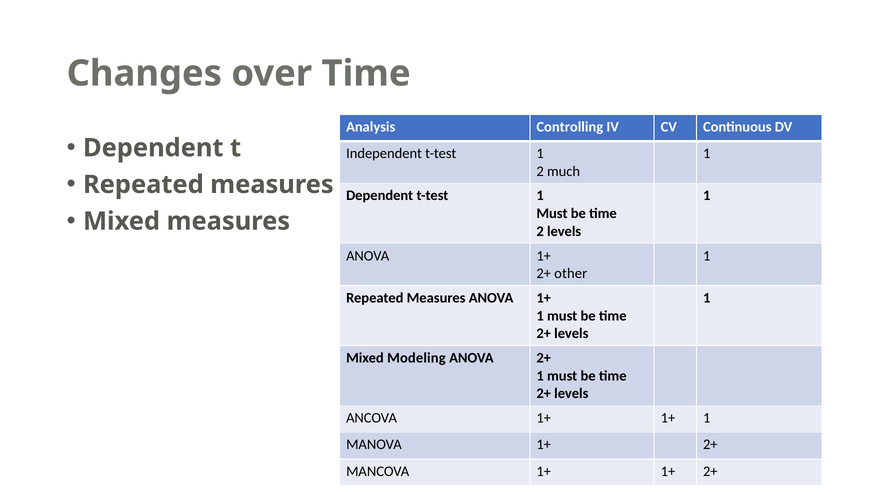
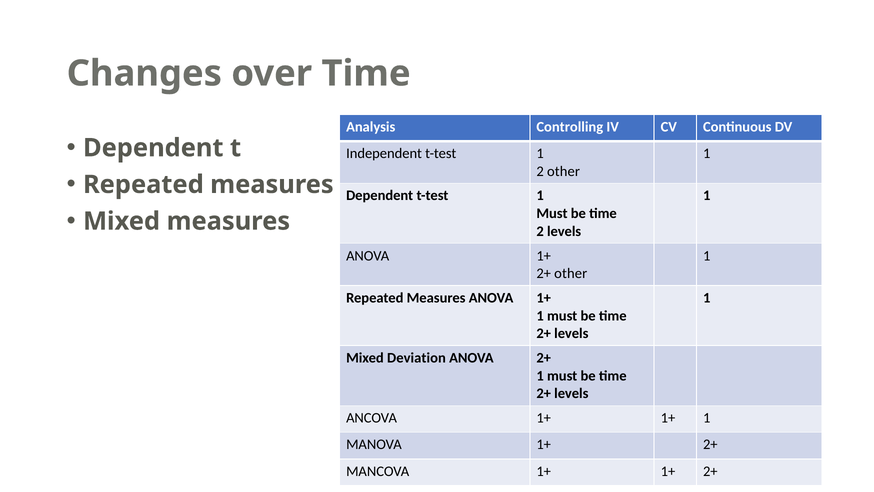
2 much: much -> other
Modeling: Modeling -> Deviation
